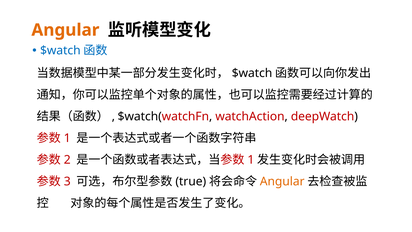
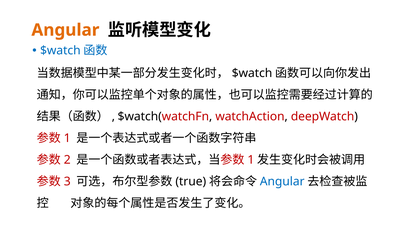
Angular at (282, 181) colour: orange -> blue
